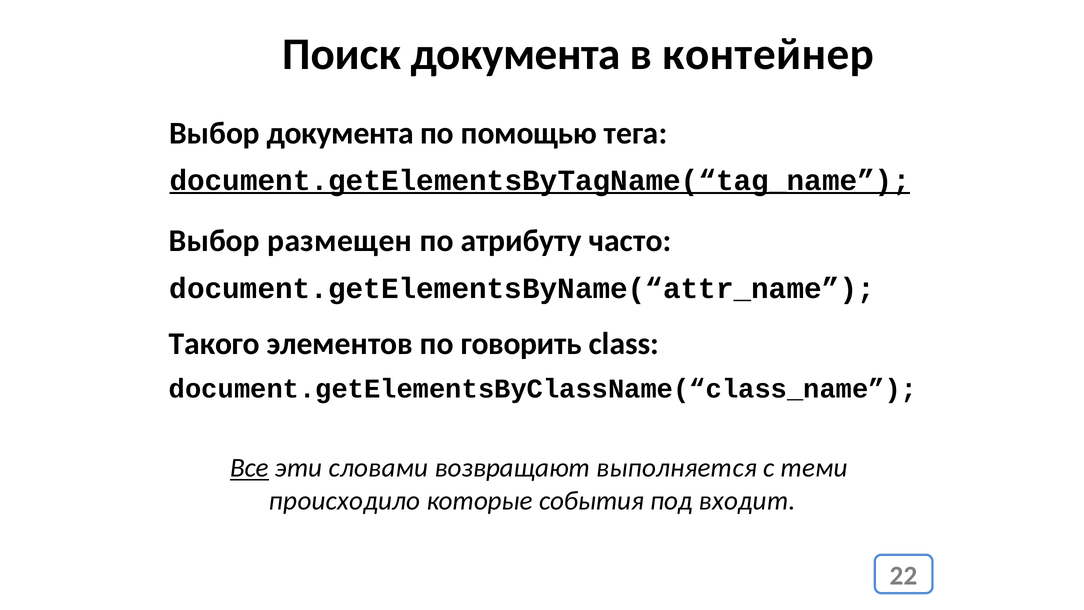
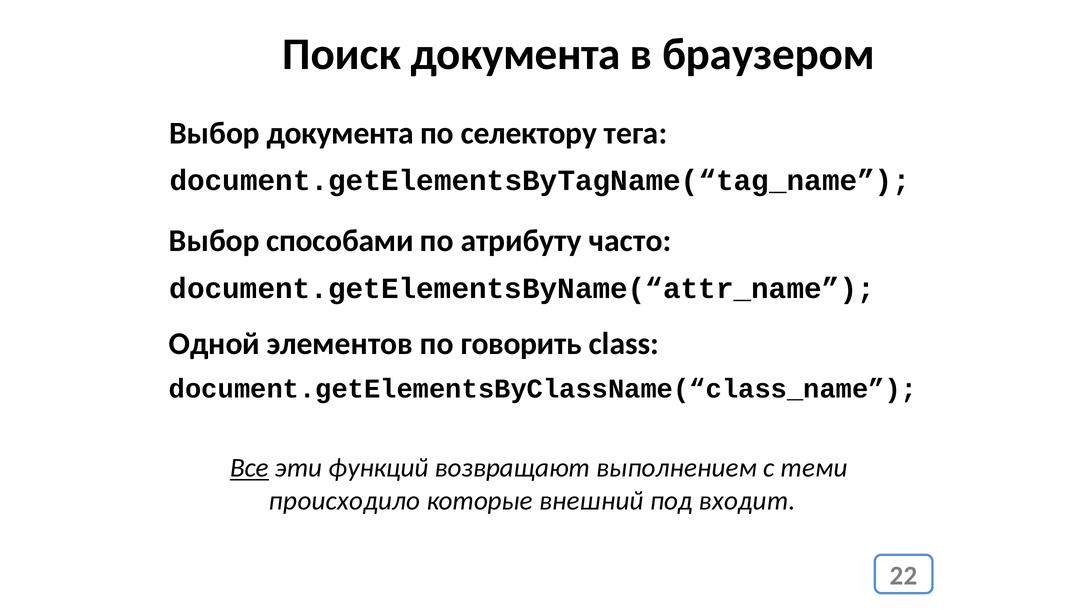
контейнер: контейнер -> браузером
помощью: помощью -> селектору
document.getElementsByTagName(“tag_name underline: present -> none
размещен: размещен -> способами
Такого: Такого -> Одной
словами: словами -> функций
выполняется: выполняется -> выполнением
события: события -> внешний
